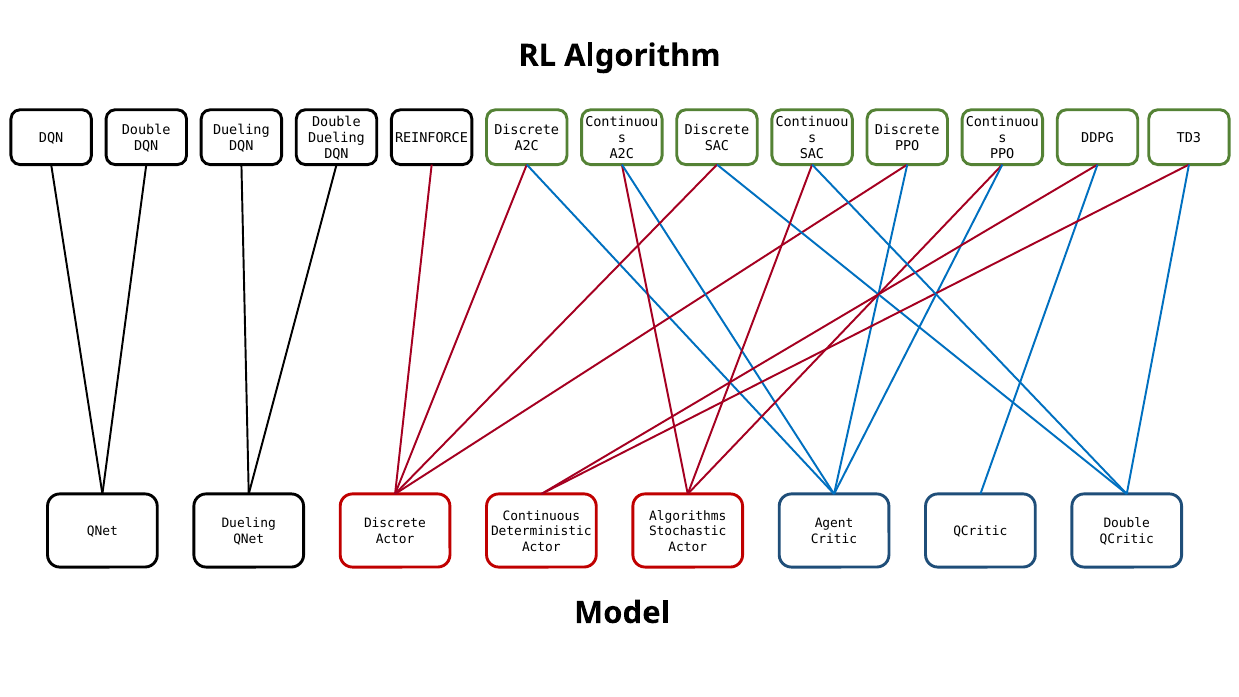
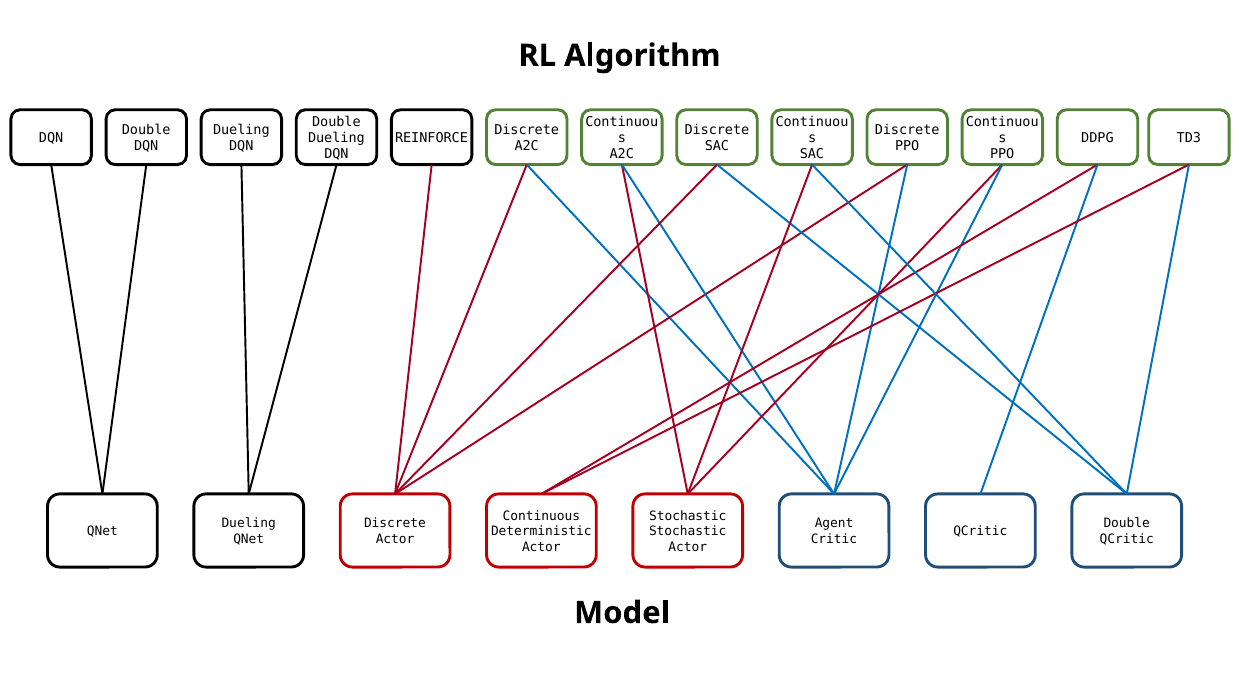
Algorithms at (688, 516): Algorithms -> Stochastic
